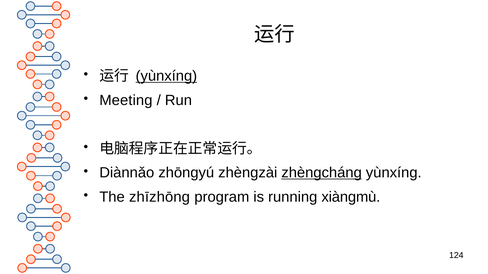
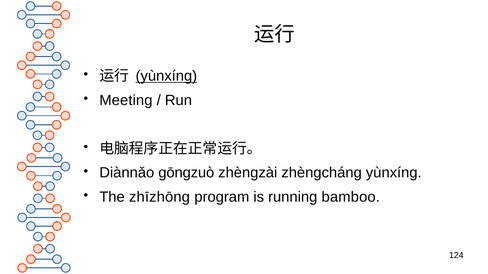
zhōngyú: zhōngyú -> gōngzuò
zhèngcháng underline: present -> none
xiàngmù: xiàngmù -> bamboo
